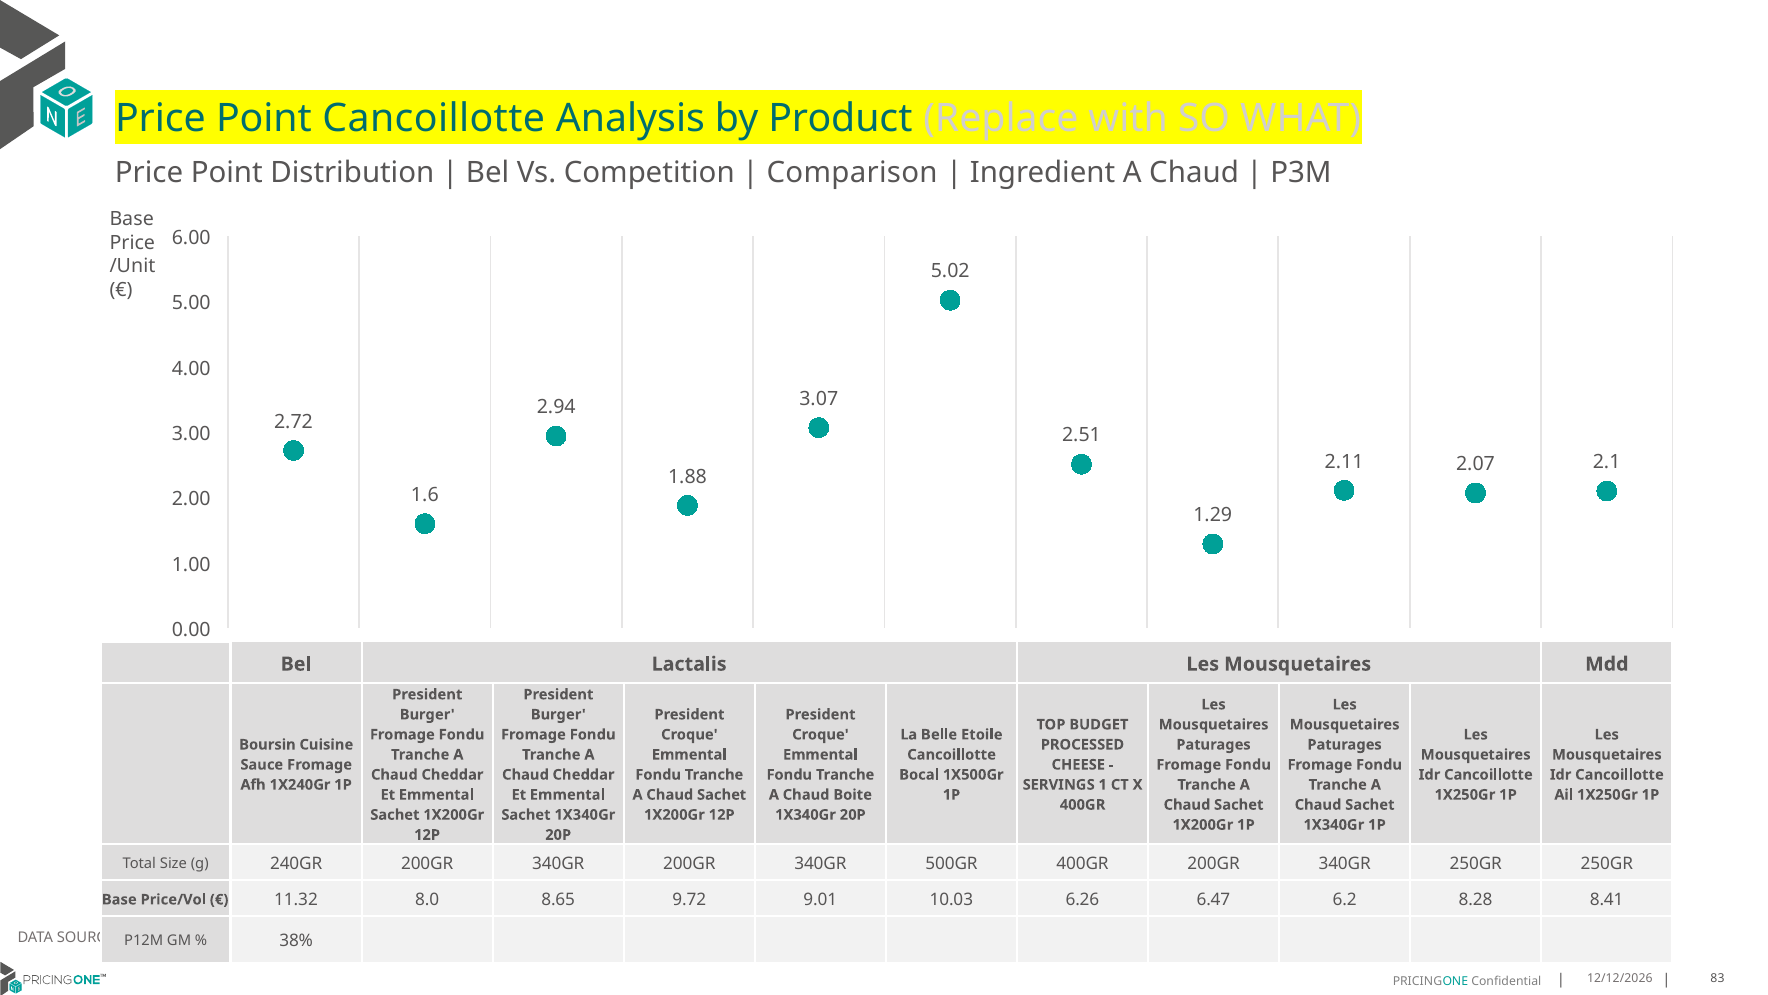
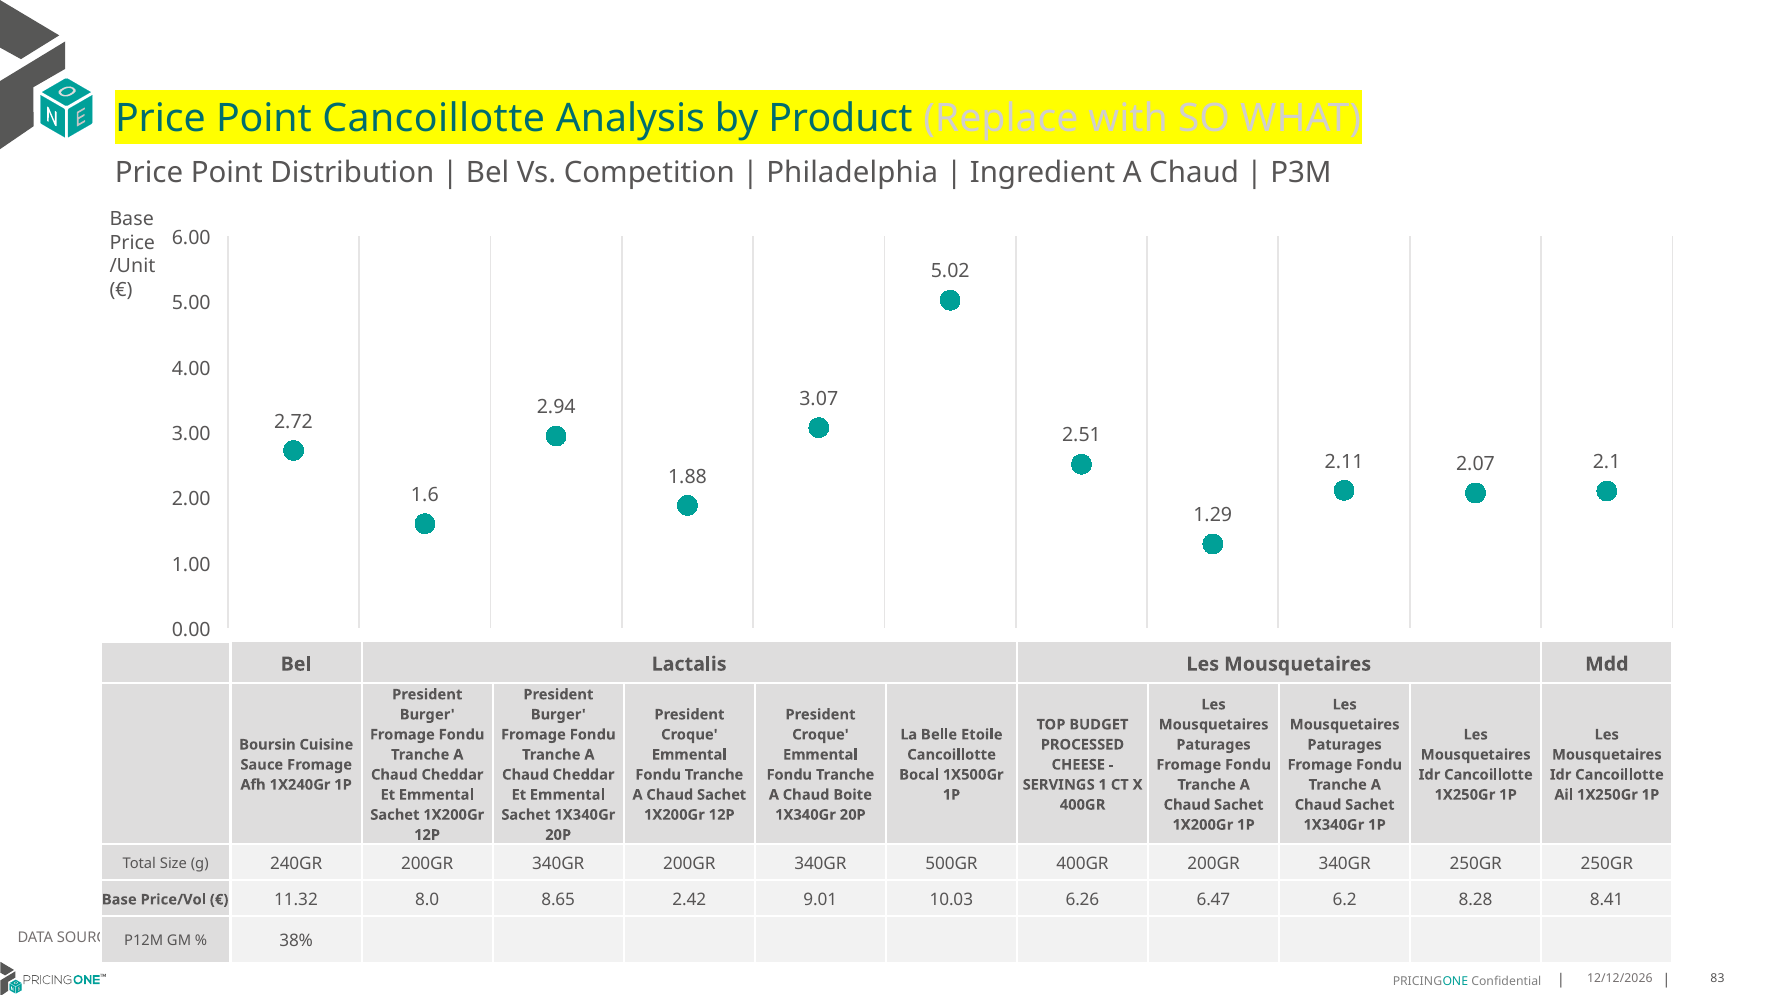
Comparison: Comparison -> Philadelphia
9.72: 9.72 -> 2.42
